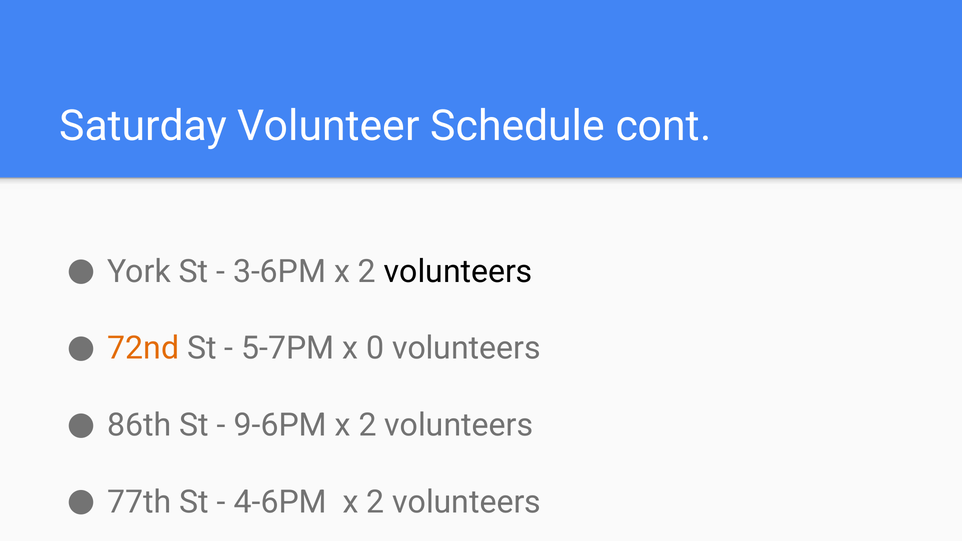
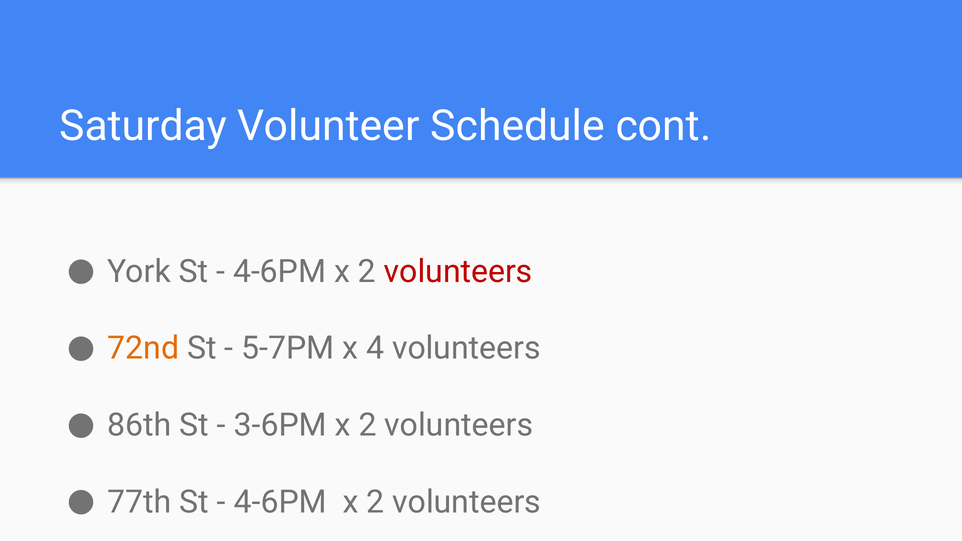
3-6PM at (280, 271): 3-6PM -> 4-6PM
volunteers at (458, 271) colour: black -> red
0: 0 -> 4
9-6PM: 9-6PM -> 3-6PM
